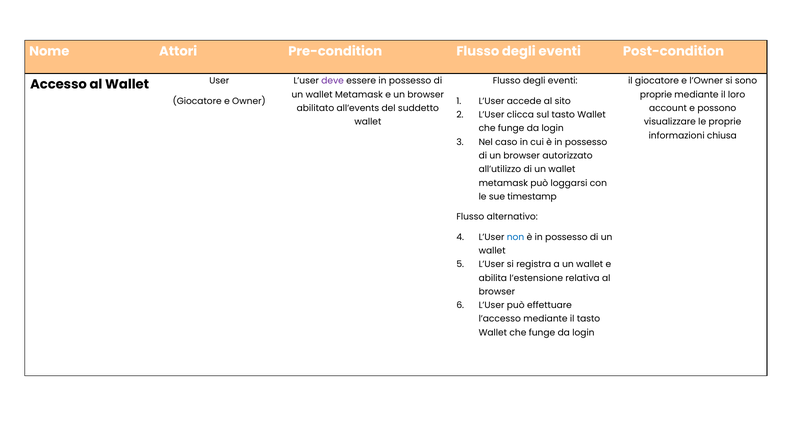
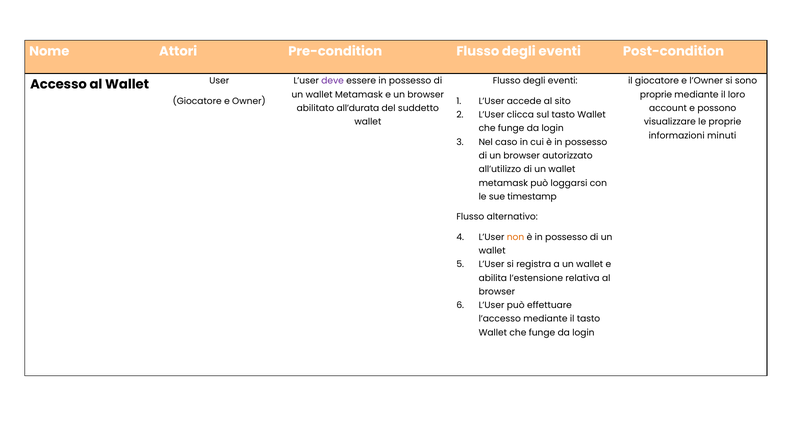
all’events: all’events -> all’durata
chiusa: chiusa -> minuti
non colour: blue -> orange
